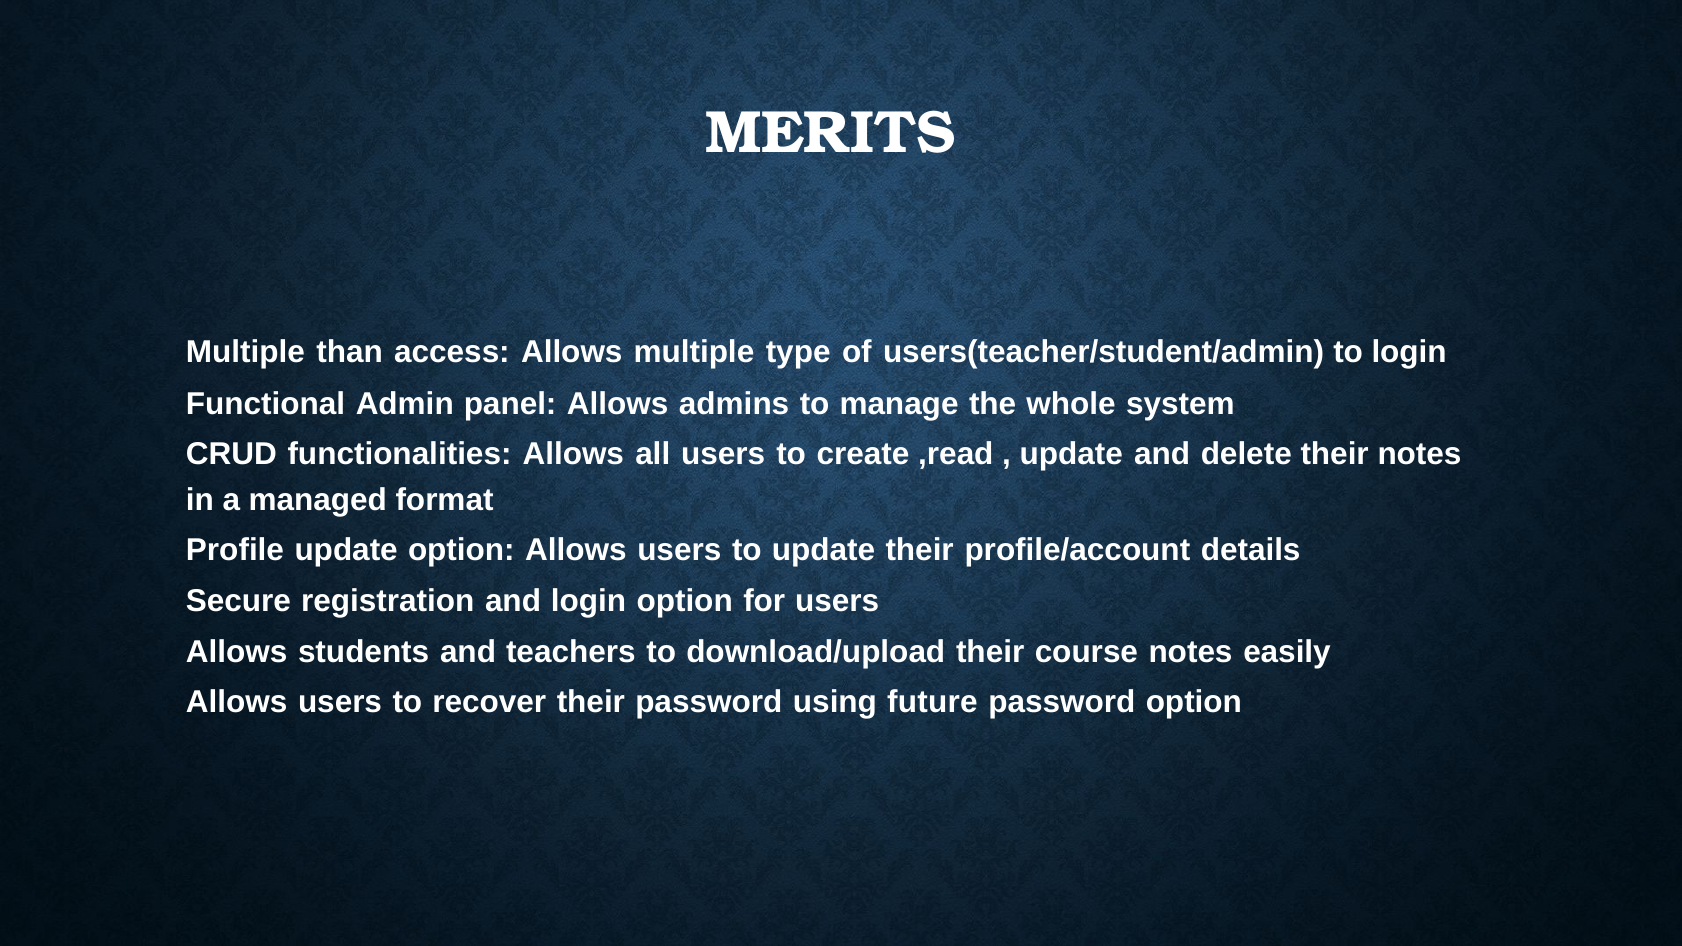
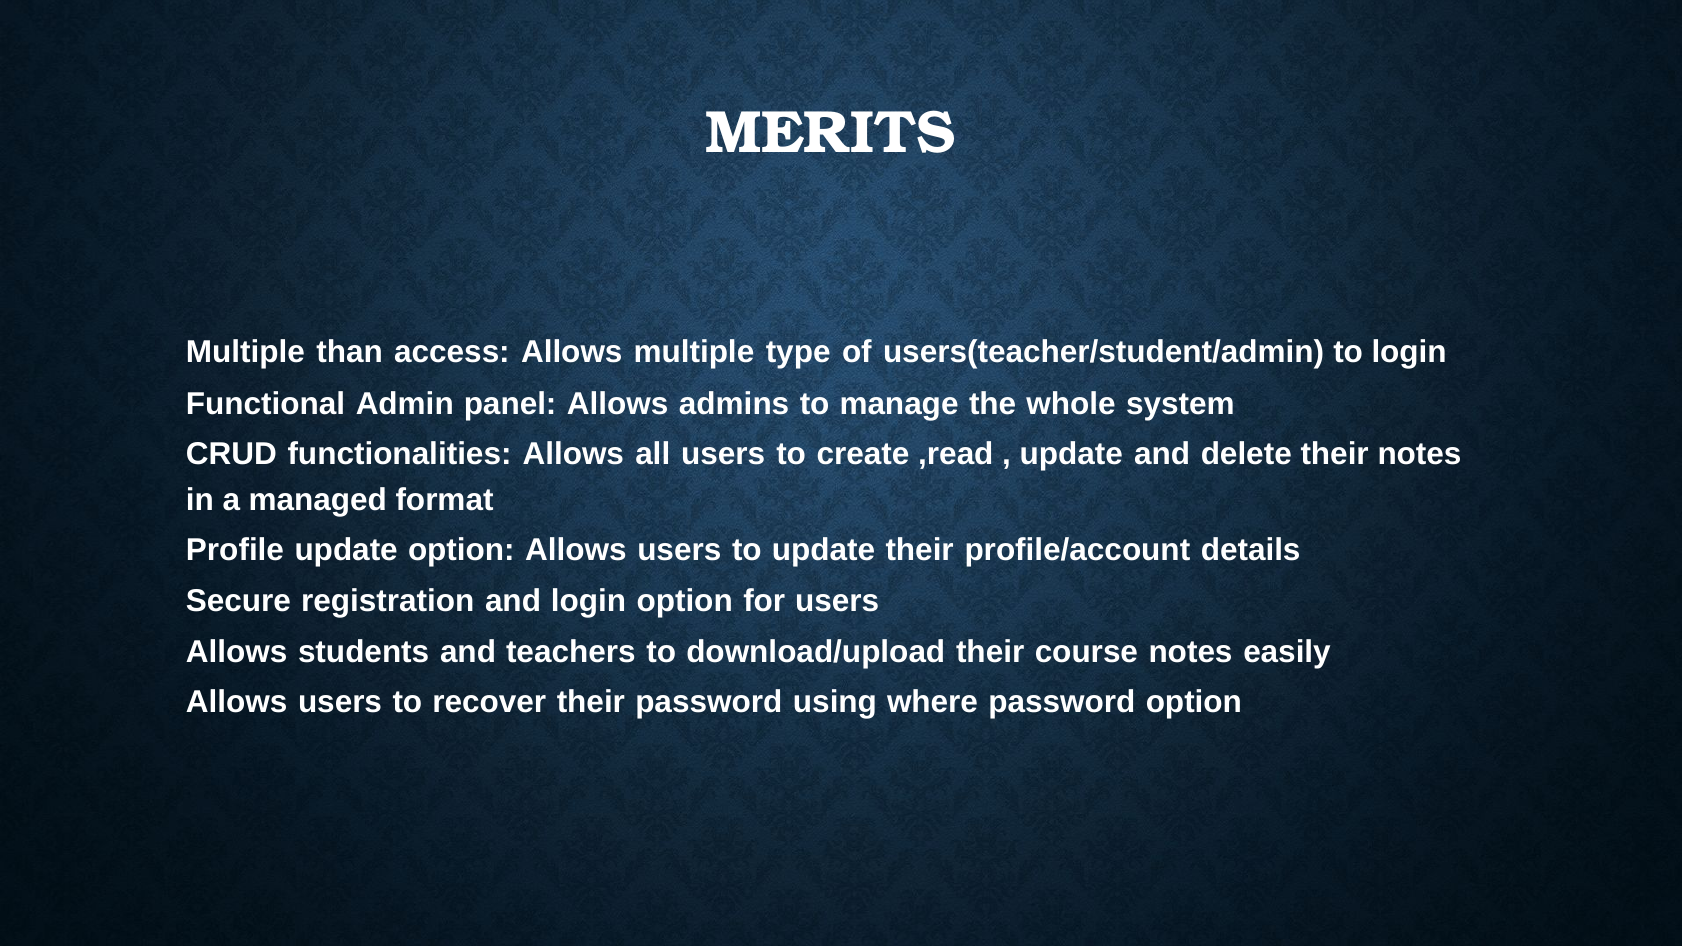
future: future -> where
